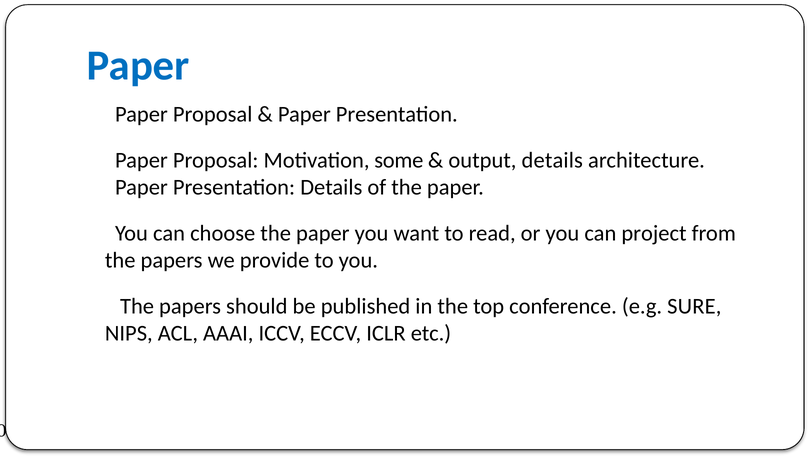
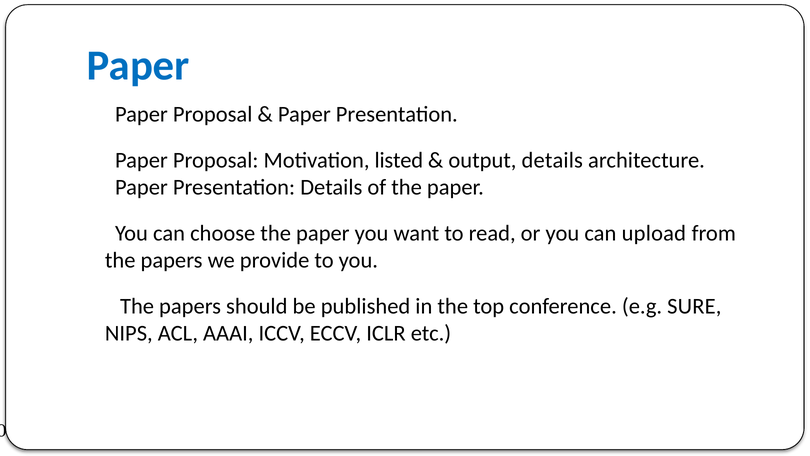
some: some -> listed
project: project -> upload
